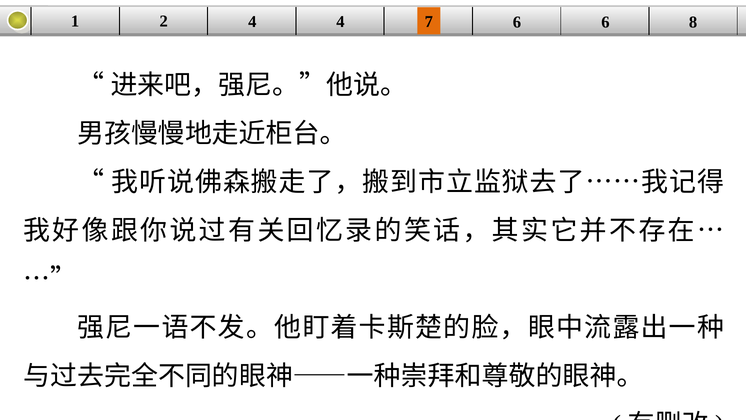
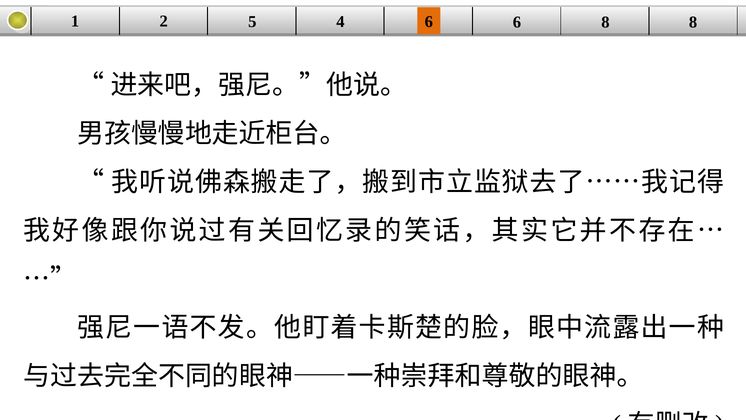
2 4: 4 -> 5
4 7: 7 -> 6
6 6: 6 -> 8
